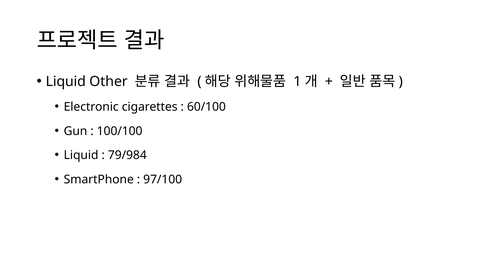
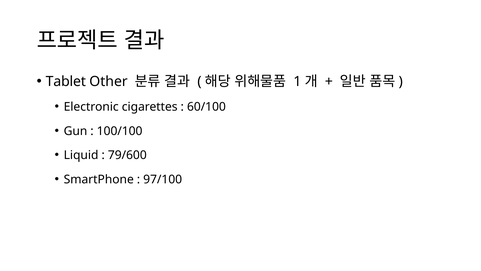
Liquid at (66, 81): Liquid -> Tablet
79/984: 79/984 -> 79/600
